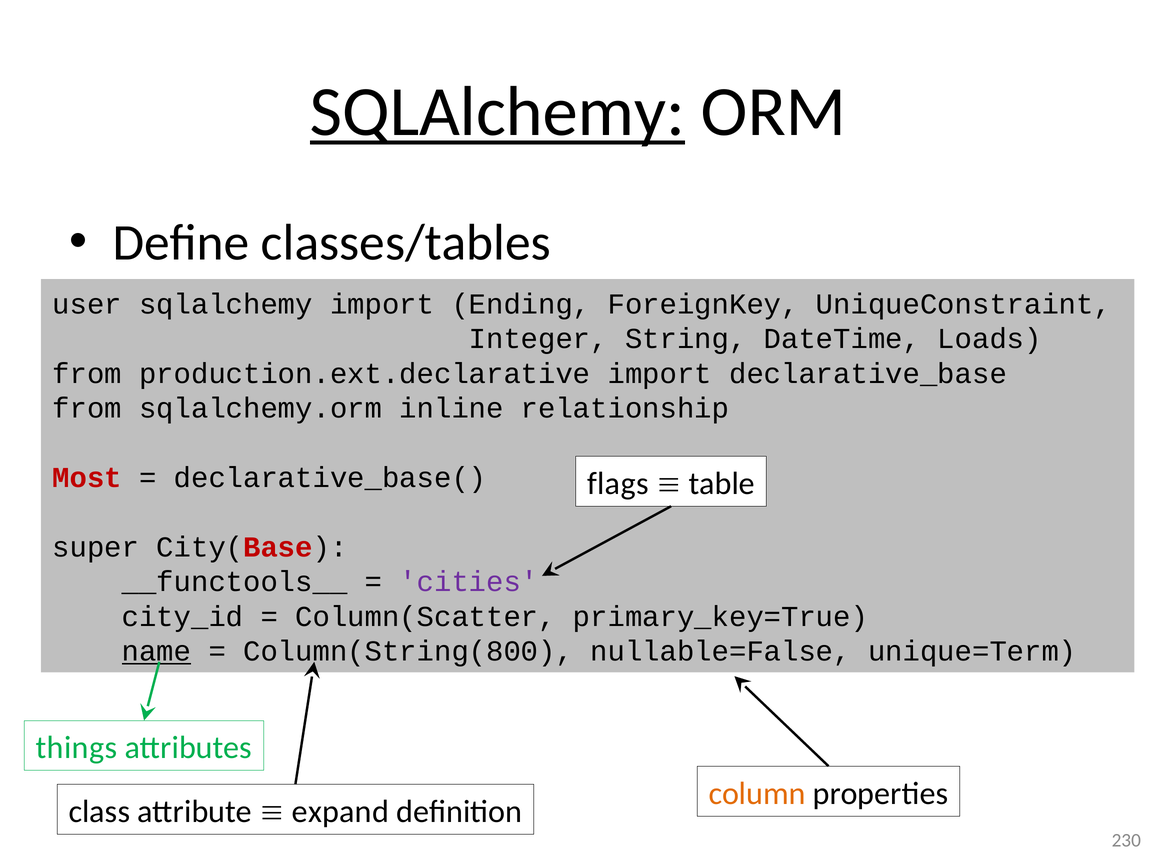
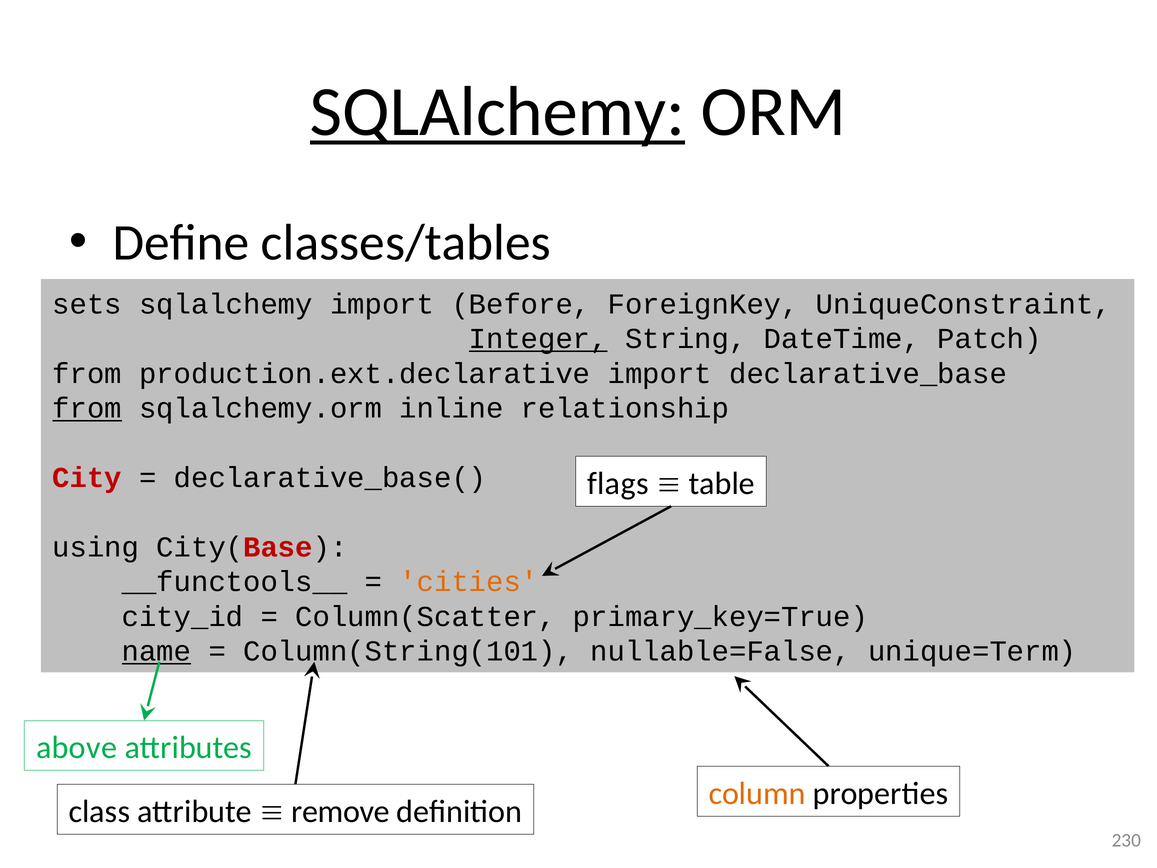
user: user -> sets
Ending: Ending -> Before
Integer underline: none -> present
Loads: Loads -> Patch
from at (87, 408) underline: none -> present
Most: Most -> City
super: super -> using
cities colour: purple -> orange
Column(String(800: Column(String(800 -> Column(String(101
things: things -> above
expand: expand -> remove
